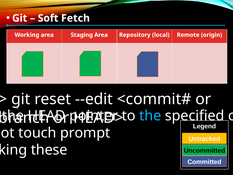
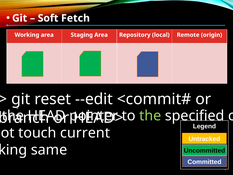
the at (150, 116) colour: light blue -> light green
prompt: prompt -> current
these: these -> same
